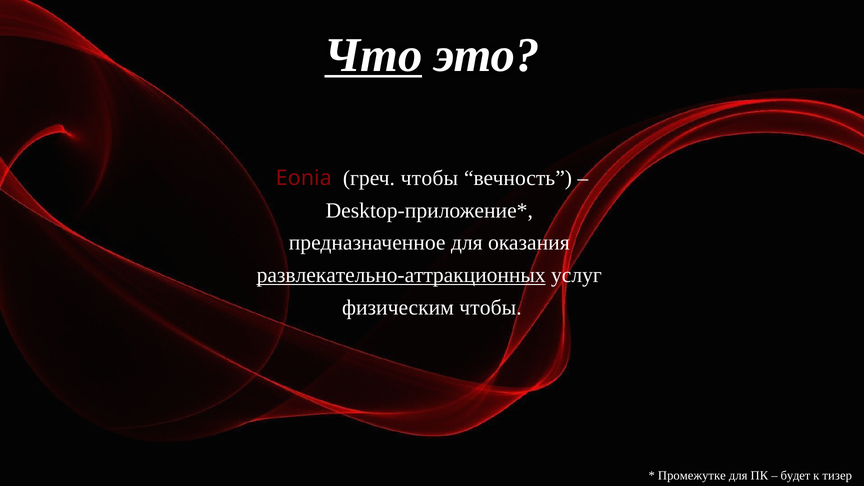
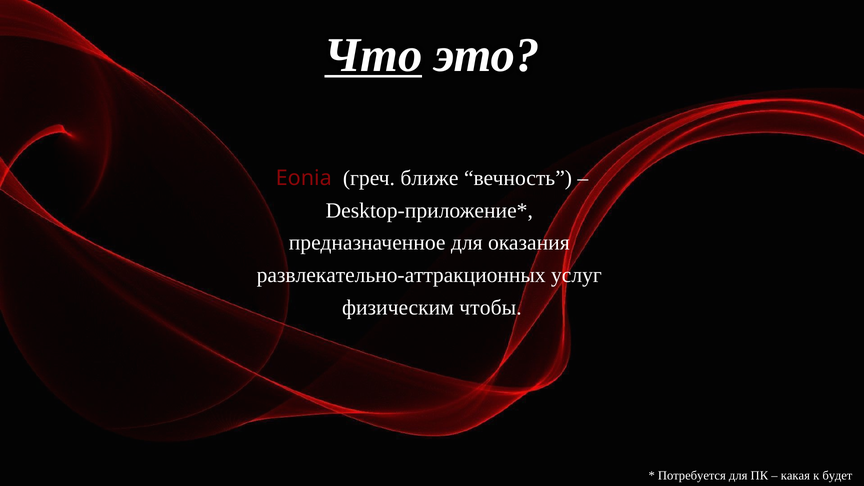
греч чтобы: чтобы -> ближе
развлекательно-аттракционных underline: present -> none
Промежутке: Промежутке -> Потребуется
будет: будет -> какая
тизер: тизер -> будет
